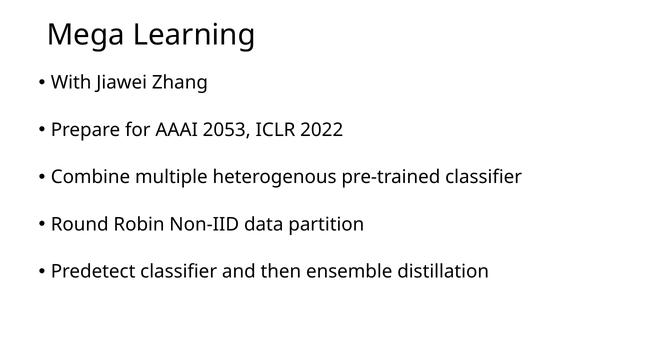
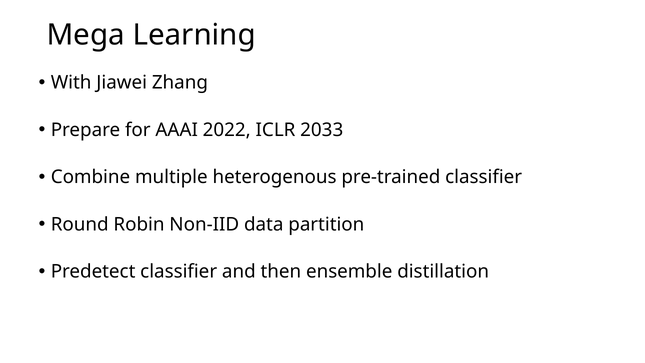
2053: 2053 -> 2022
2022: 2022 -> 2033
